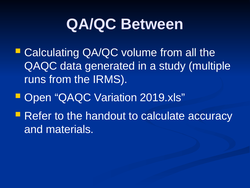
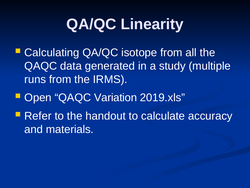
Between: Between -> Linearity
volume: volume -> isotope
